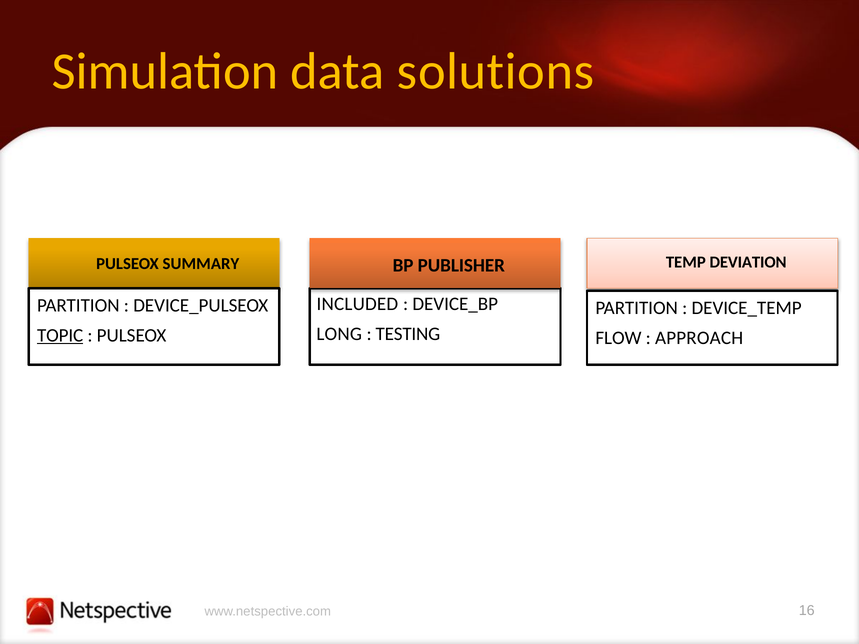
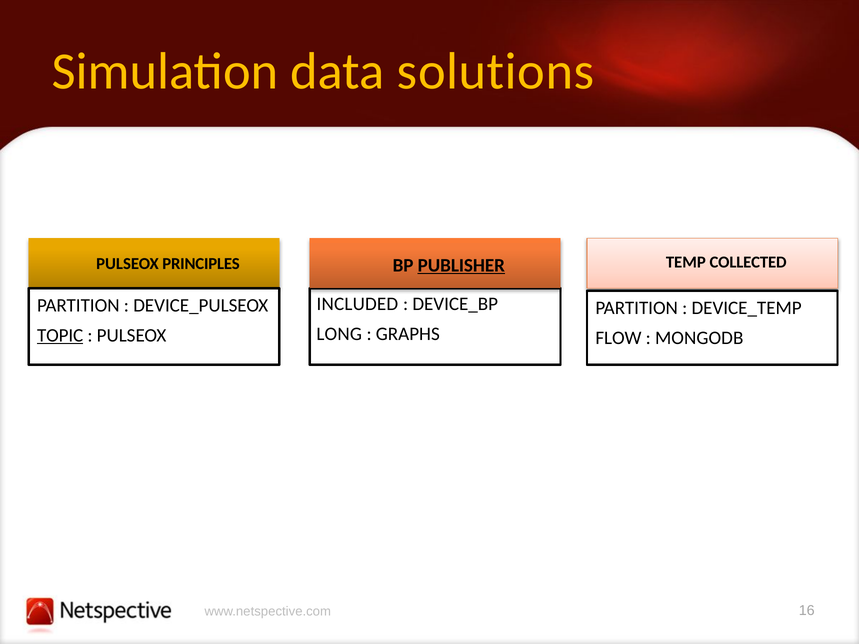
SUMMARY: SUMMARY -> PRINCIPLES
PUBLISHER underline: none -> present
DEVIATION: DEVIATION -> COLLECTED
TESTING: TESTING -> GRAPHS
APPROACH: APPROACH -> MONGODB
